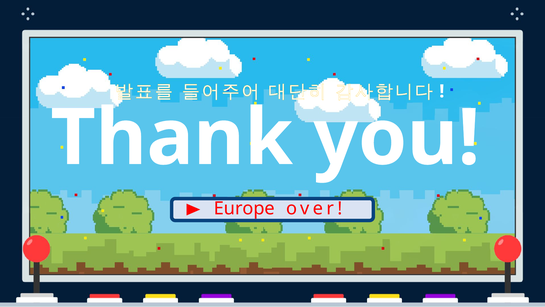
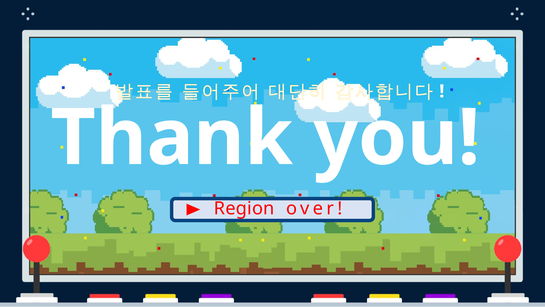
Europe: Europe -> Region
